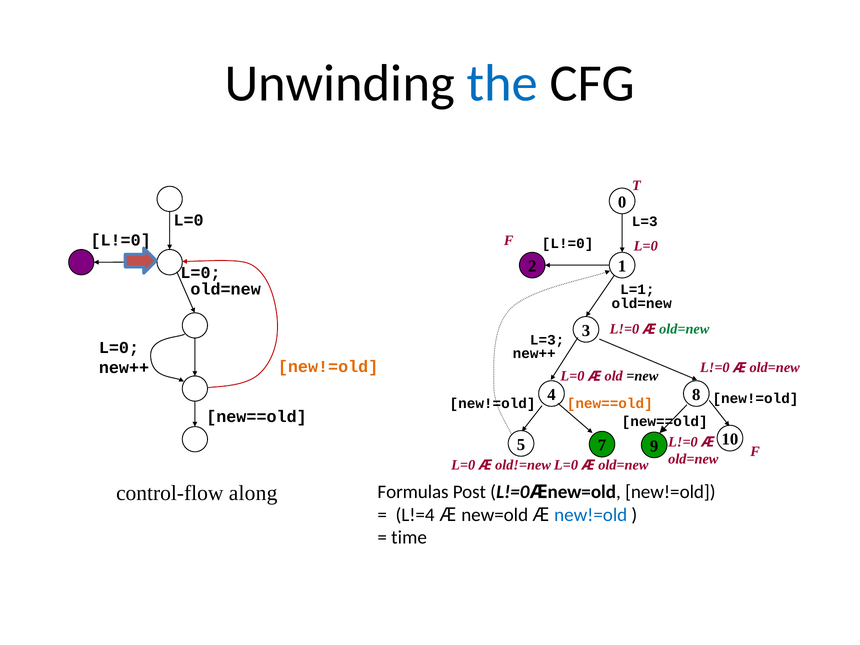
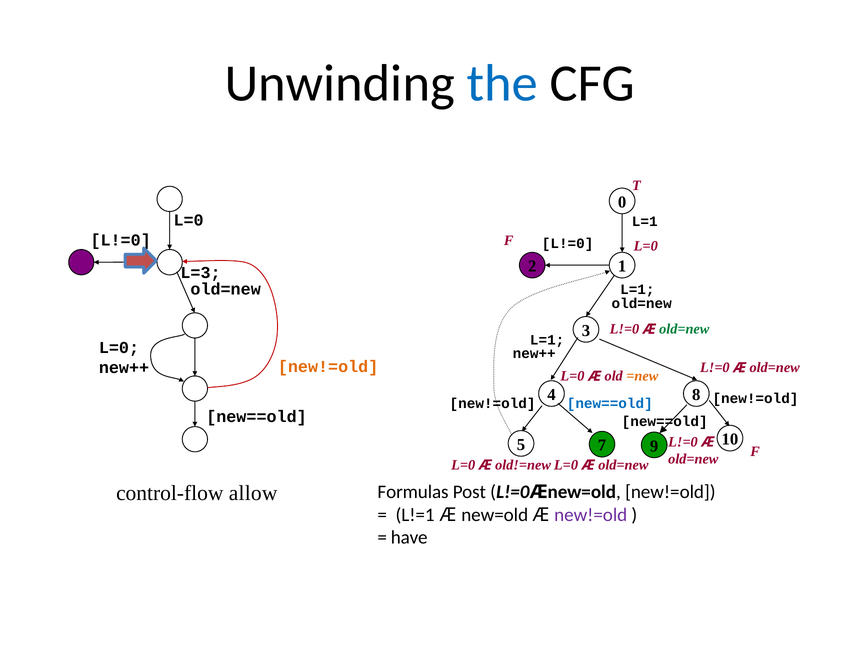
L=3 at (645, 222): L=3 -> L=1
L=0 at (201, 273): L=0 -> L=3
L=3 at (547, 340): L=3 -> L=1
=new colour: black -> orange
new==old at (610, 403) colour: orange -> blue
along: along -> allow
L!=4: L!=4 -> L!=1
new!=old at (591, 515) colour: blue -> purple
time: time -> have
